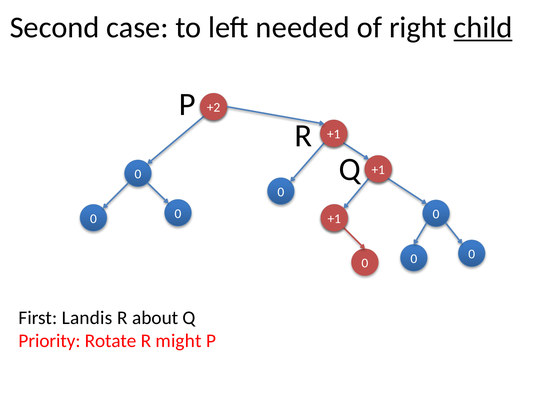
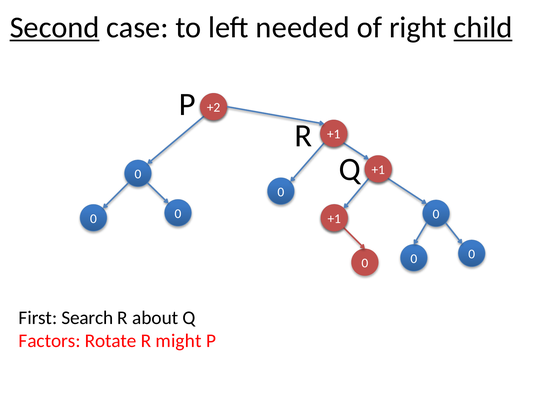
Second underline: none -> present
Landis: Landis -> Search
Priority: Priority -> Factors
